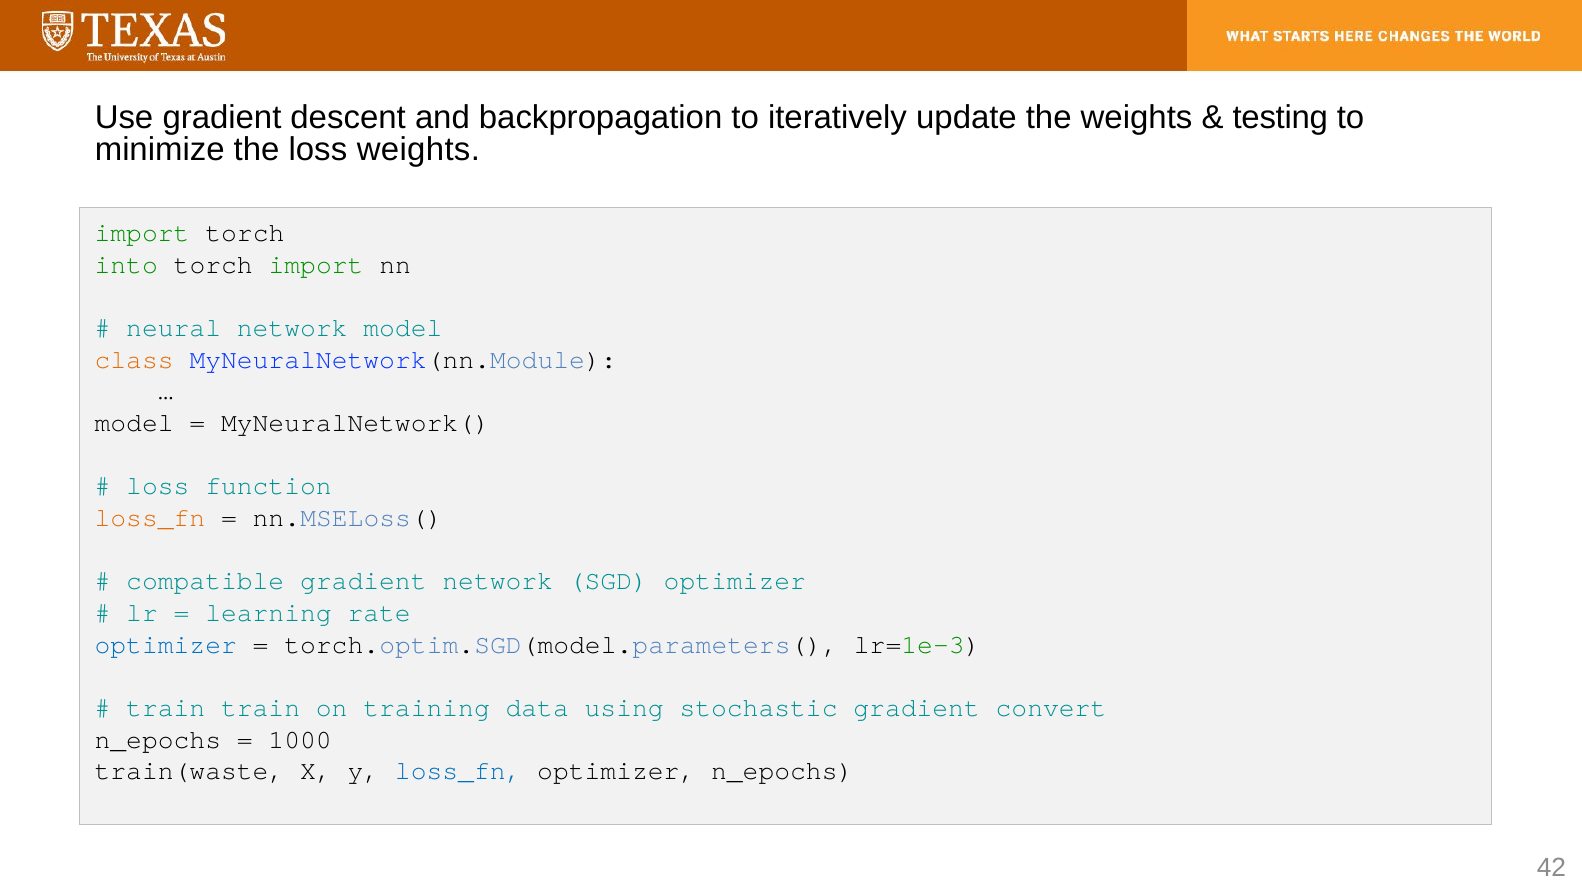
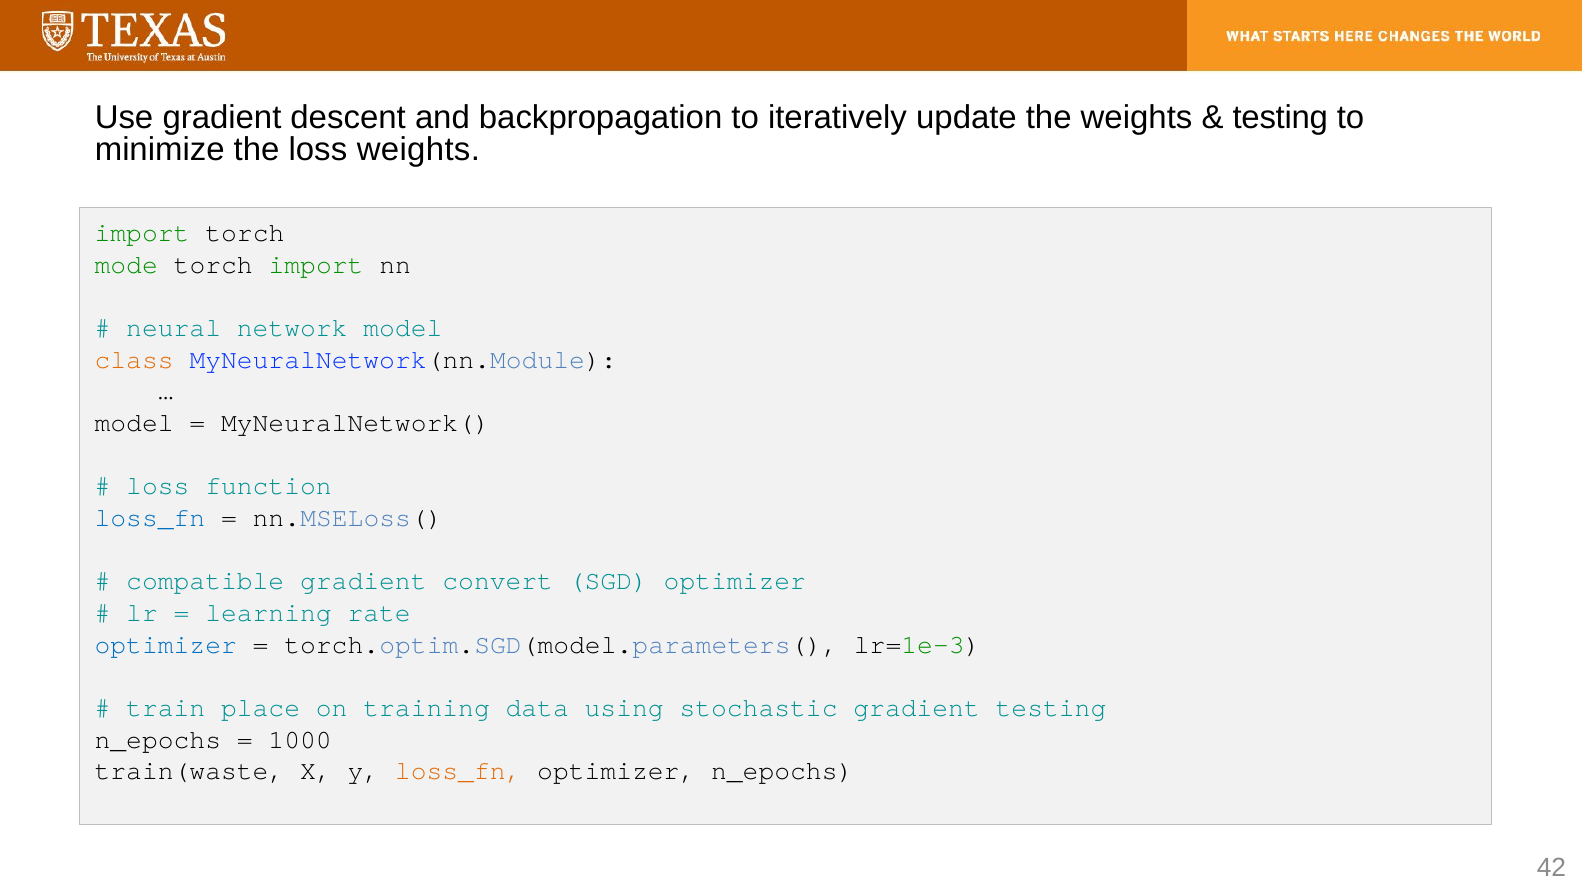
into: into -> mode
loss_fn at (150, 518) colour: orange -> blue
gradient network: network -> convert
train train: train -> place
gradient convert: convert -> testing
loss_fn at (458, 771) colour: blue -> orange
